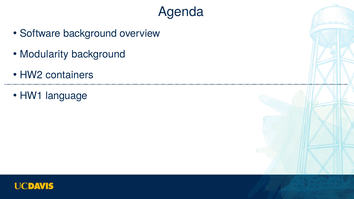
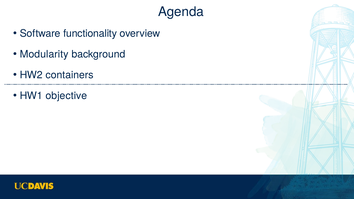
Software background: background -> functionality
language: language -> objective
